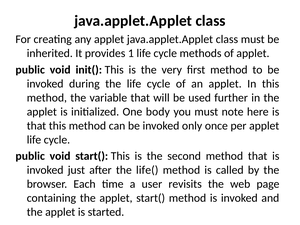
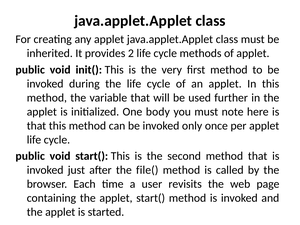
1: 1 -> 2
life(: life( -> file(
